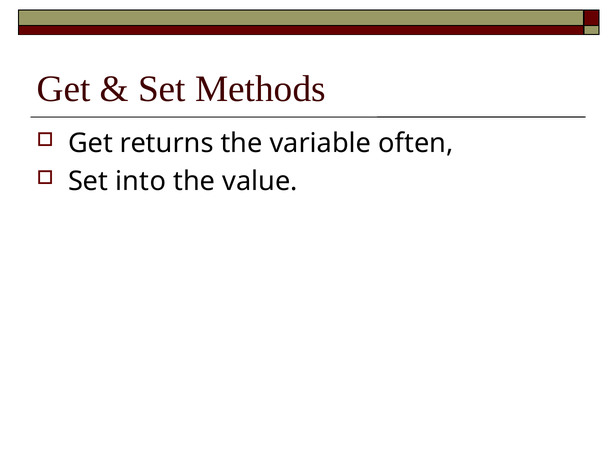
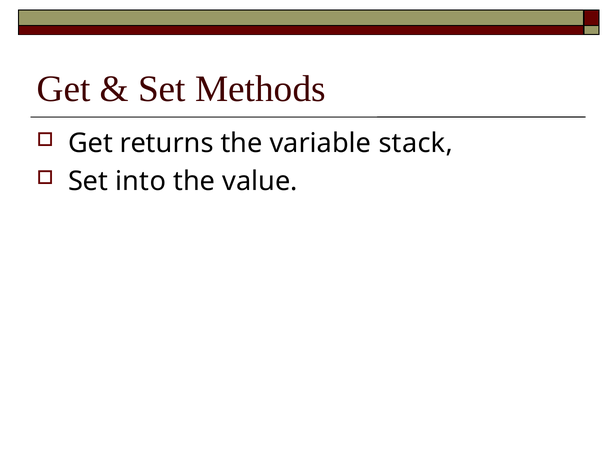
often: often -> stack
